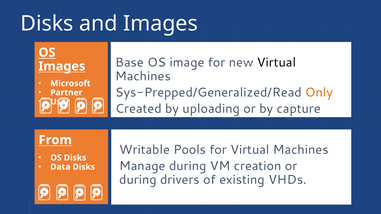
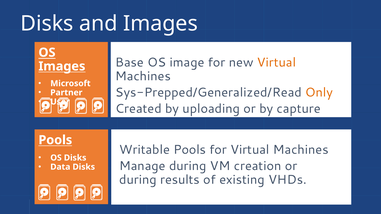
Virtual at (277, 63) colour: black -> orange
From at (55, 140): From -> Pools
drivers: drivers -> results
